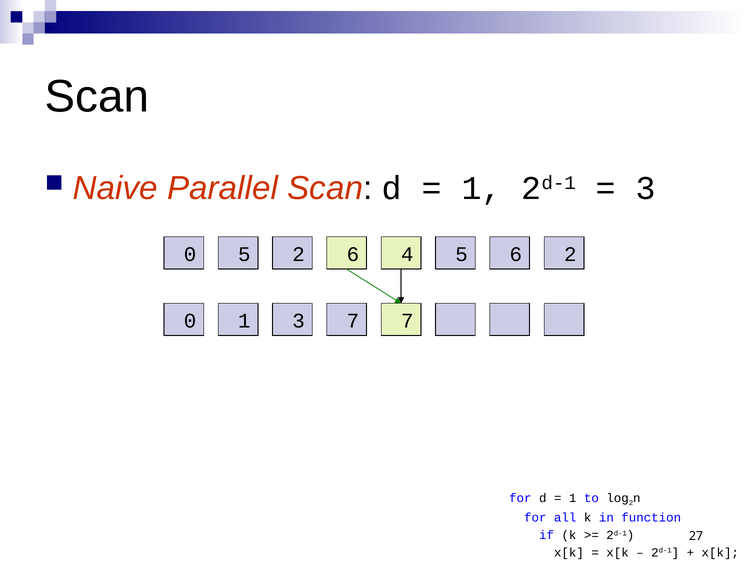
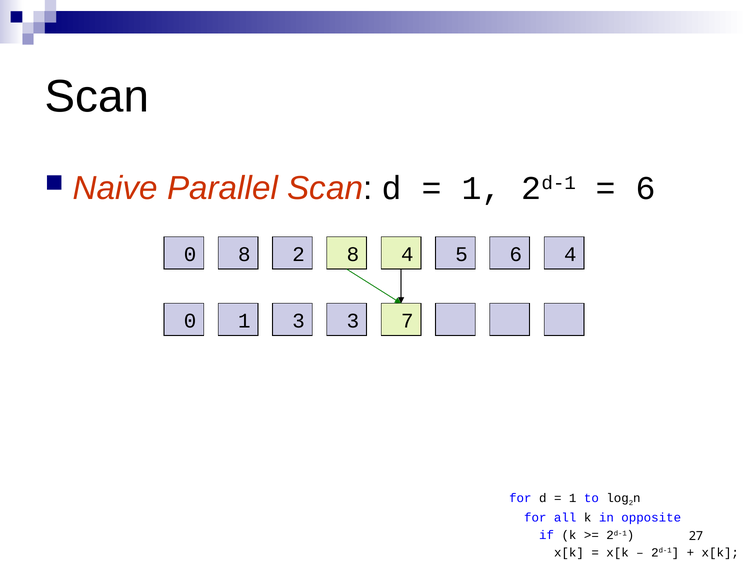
3 at (646, 188): 3 -> 6
0 5: 5 -> 8
2 6: 6 -> 8
6 2: 2 -> 4
3 7: 7 -> 3
function: function -> opposite
